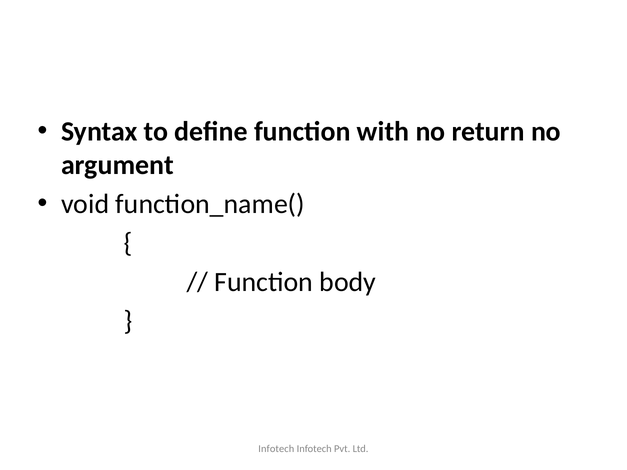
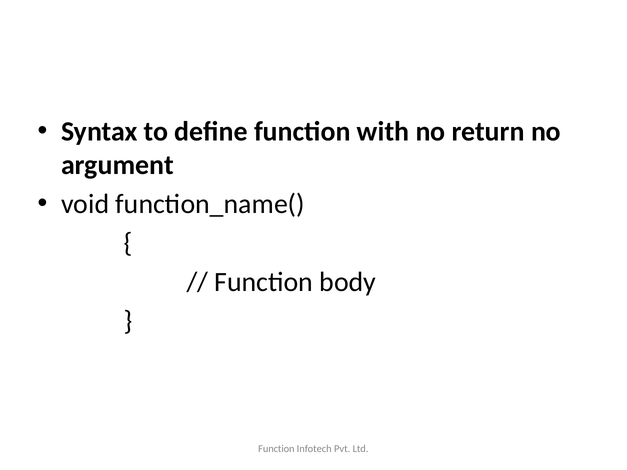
Infotech at (276, 449): Infotech -> Function
